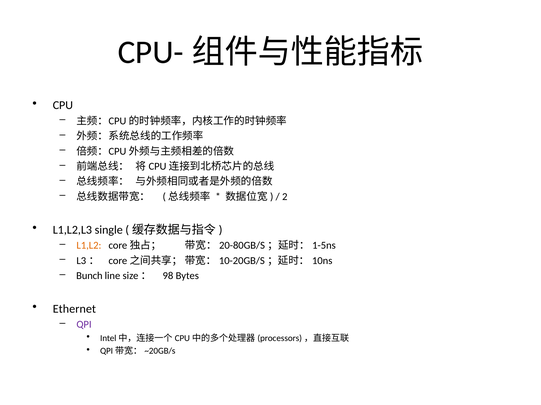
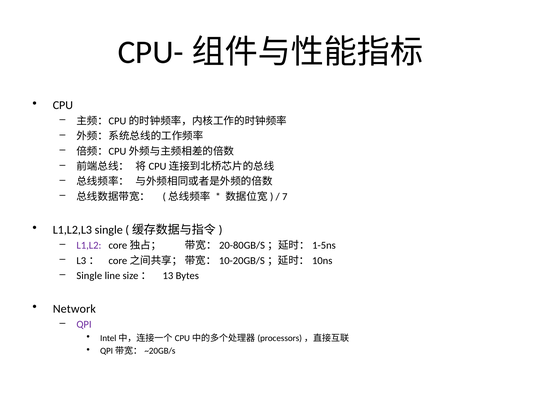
2: 2 -> 7
L1,L2 colour: orange -> purple
Bunch at (89, 276): Bunch -> Single
98: 98 -> 13
Ethernet: Ethernet -> Network
